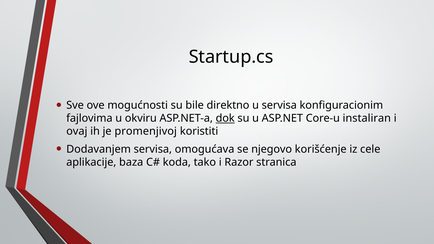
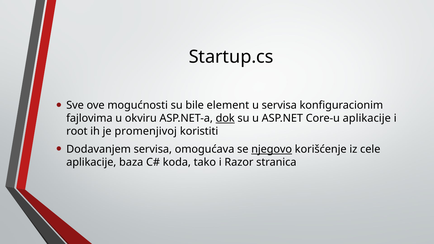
direktno: direktno -> element
Core-u instaliran: instaliran -> aplikacije
ovaj: ovaj -> root
njegovo underline: none -> present
